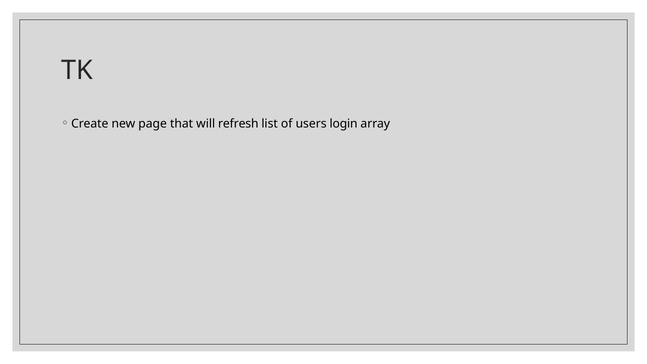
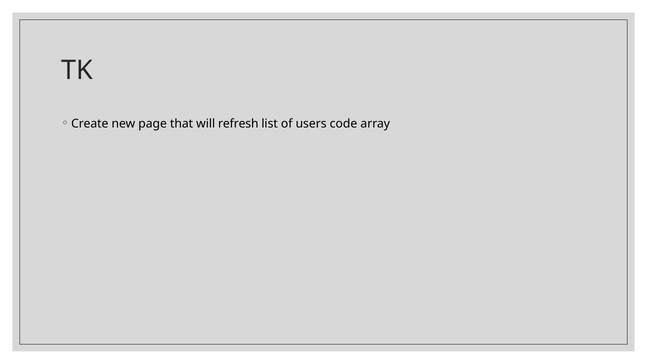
login: login -> code
